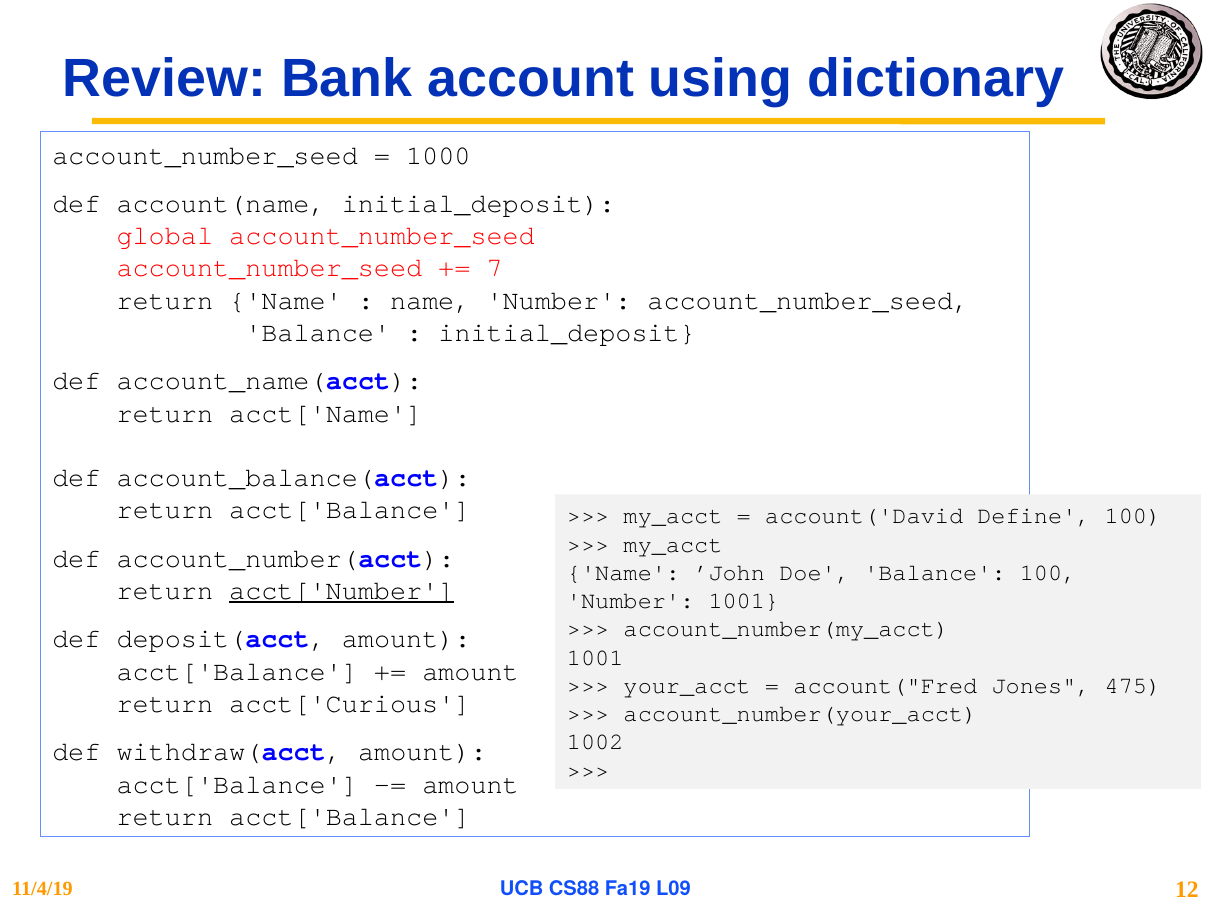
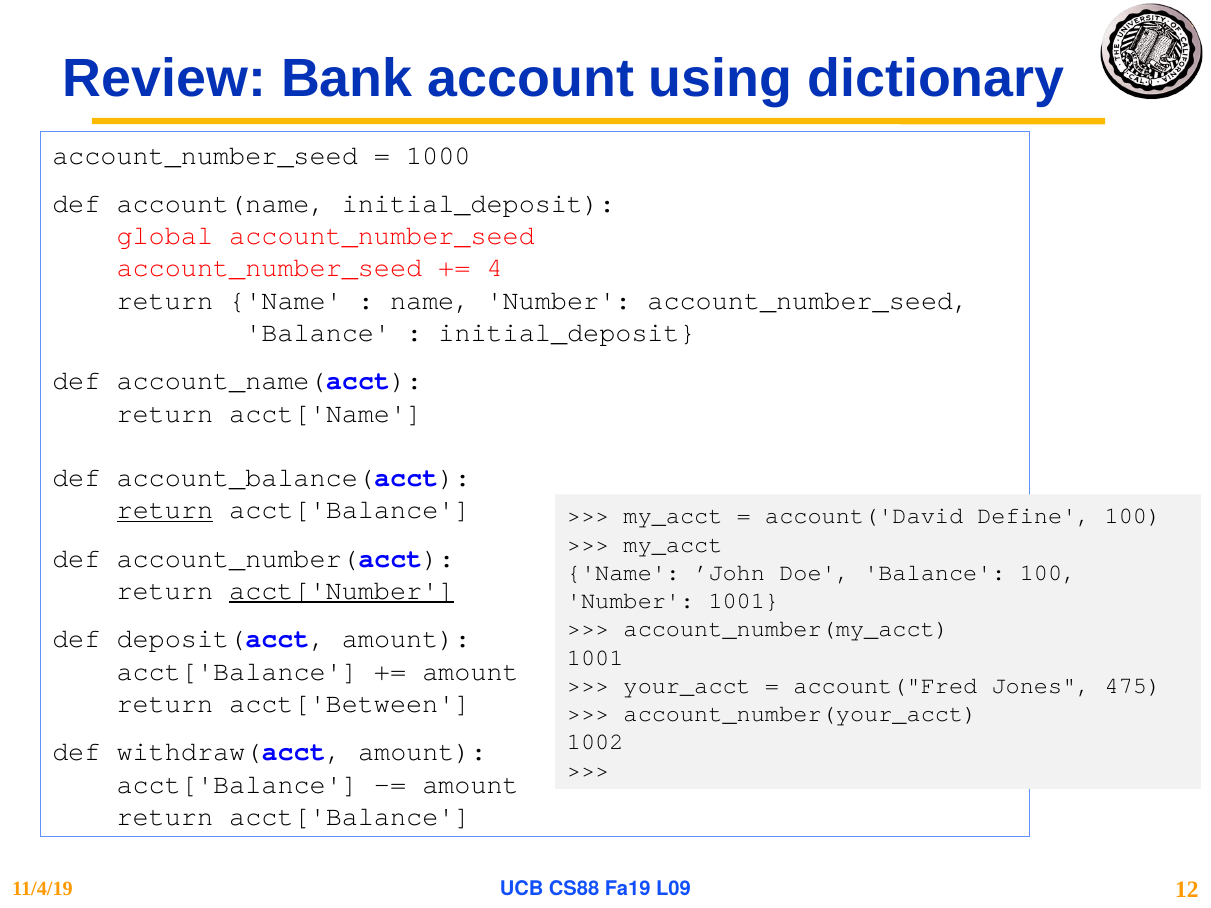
7: 7 -> 4
return at (165, 510) underline: none -> present
acct['Curious: acct['Curious -> acct['Between
